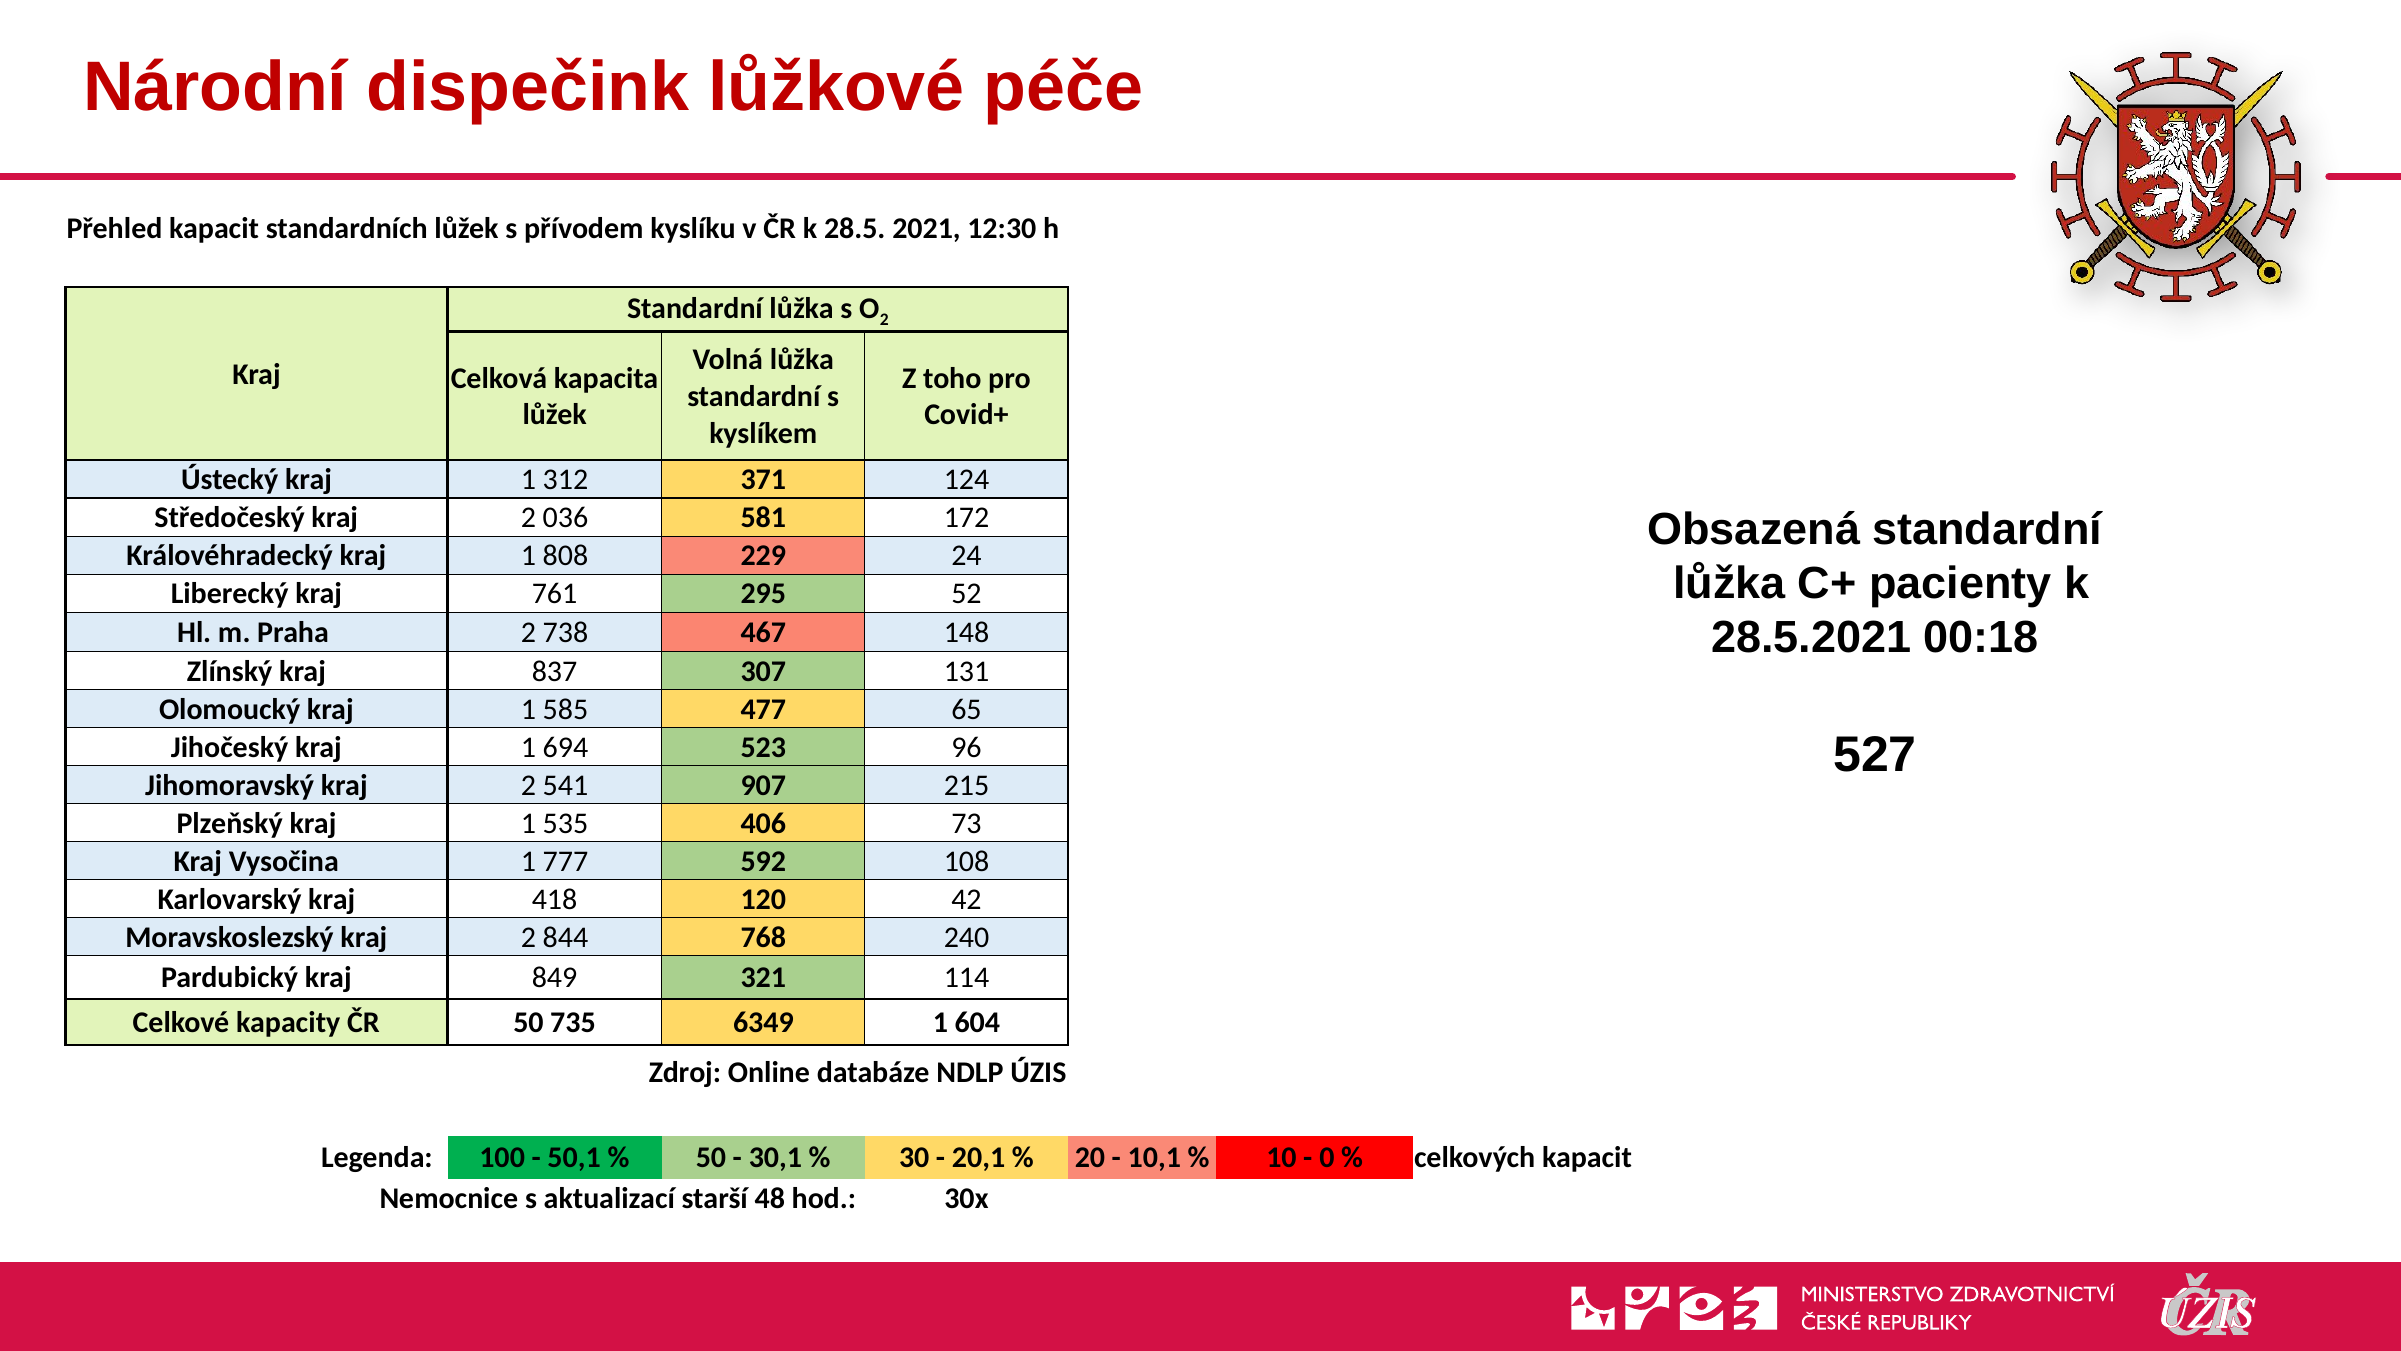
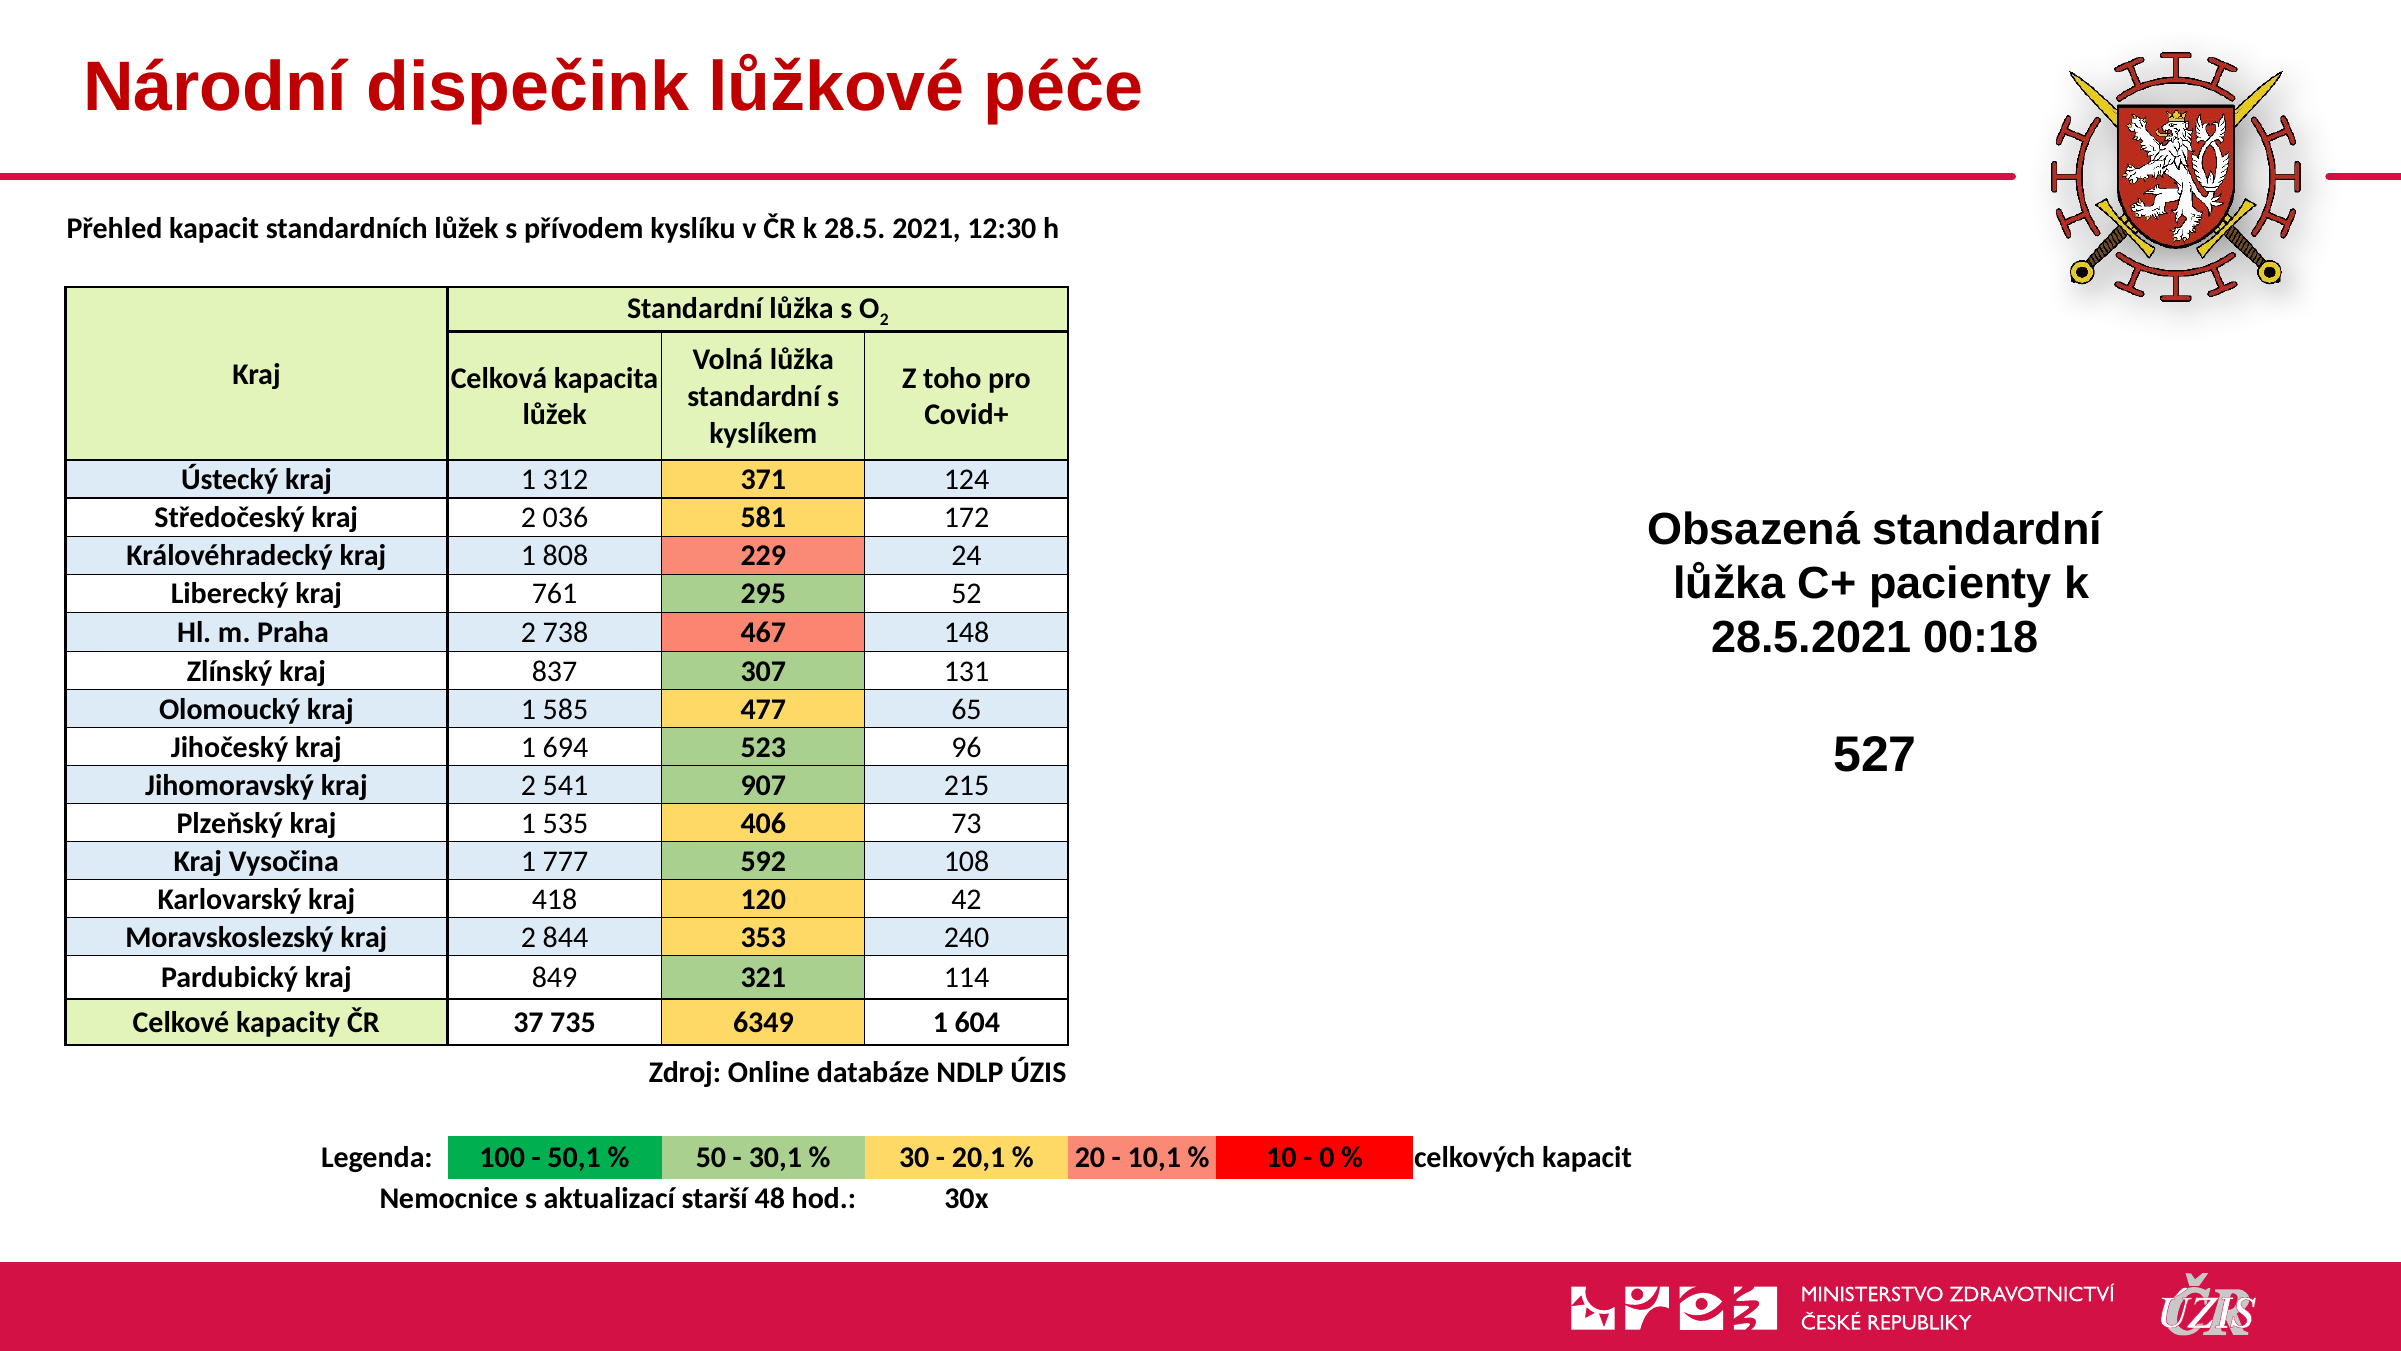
768: 768 -> 353
ČR 50: 50 -> 37
